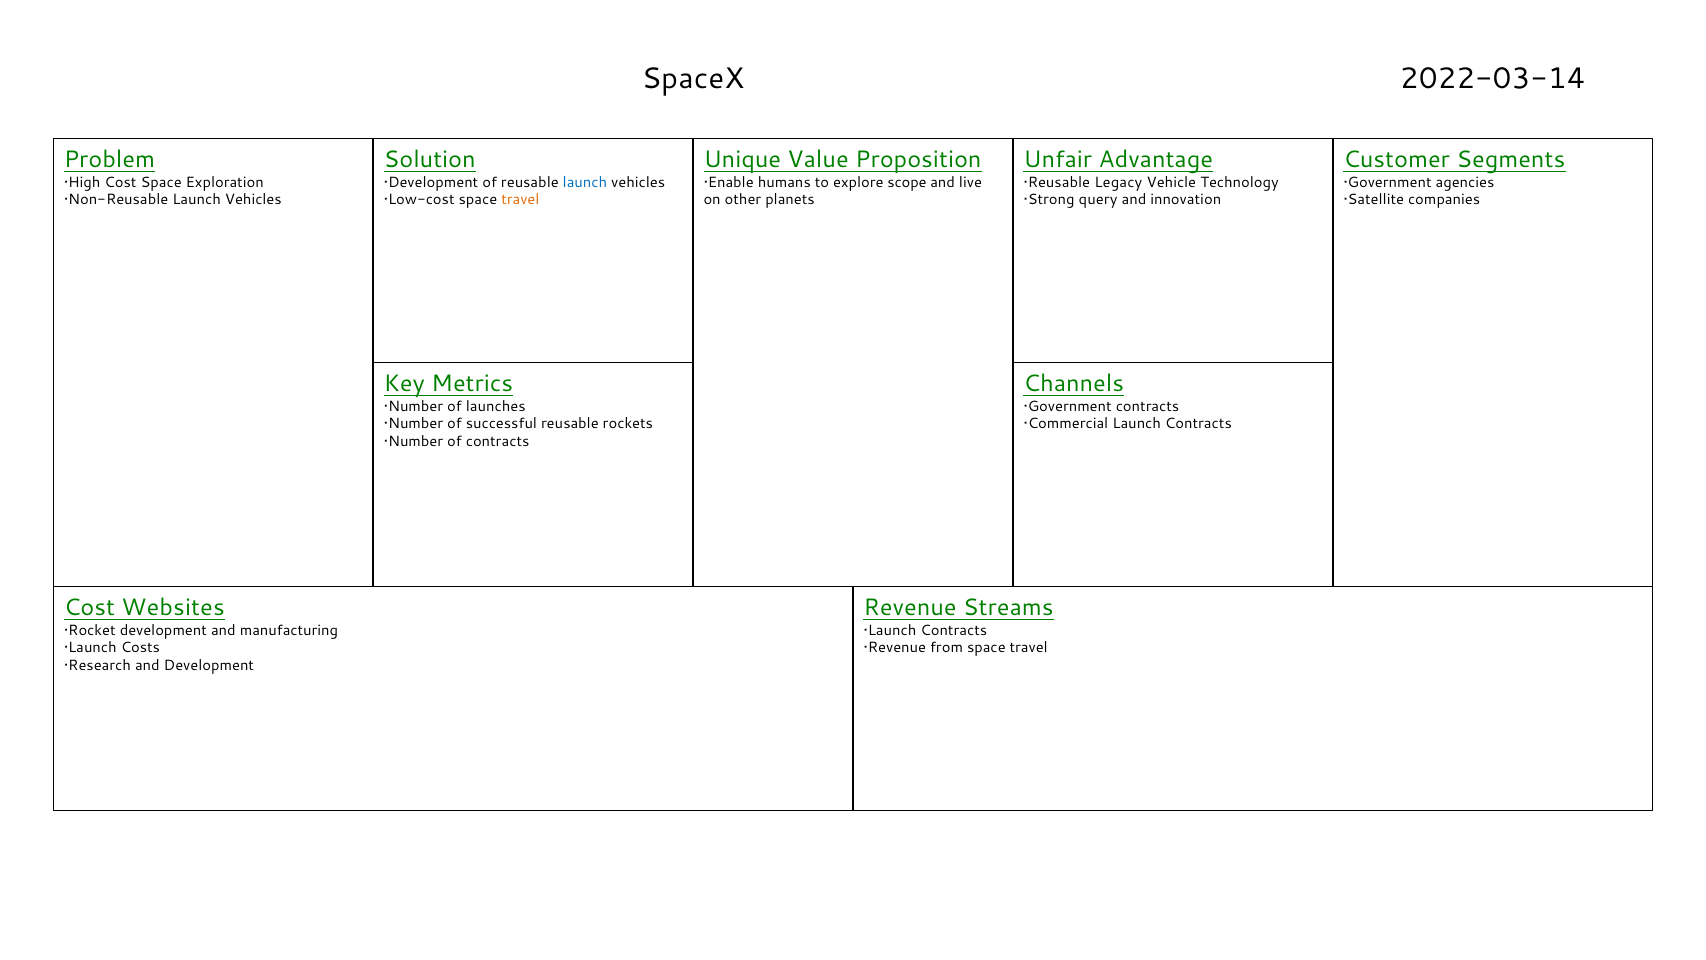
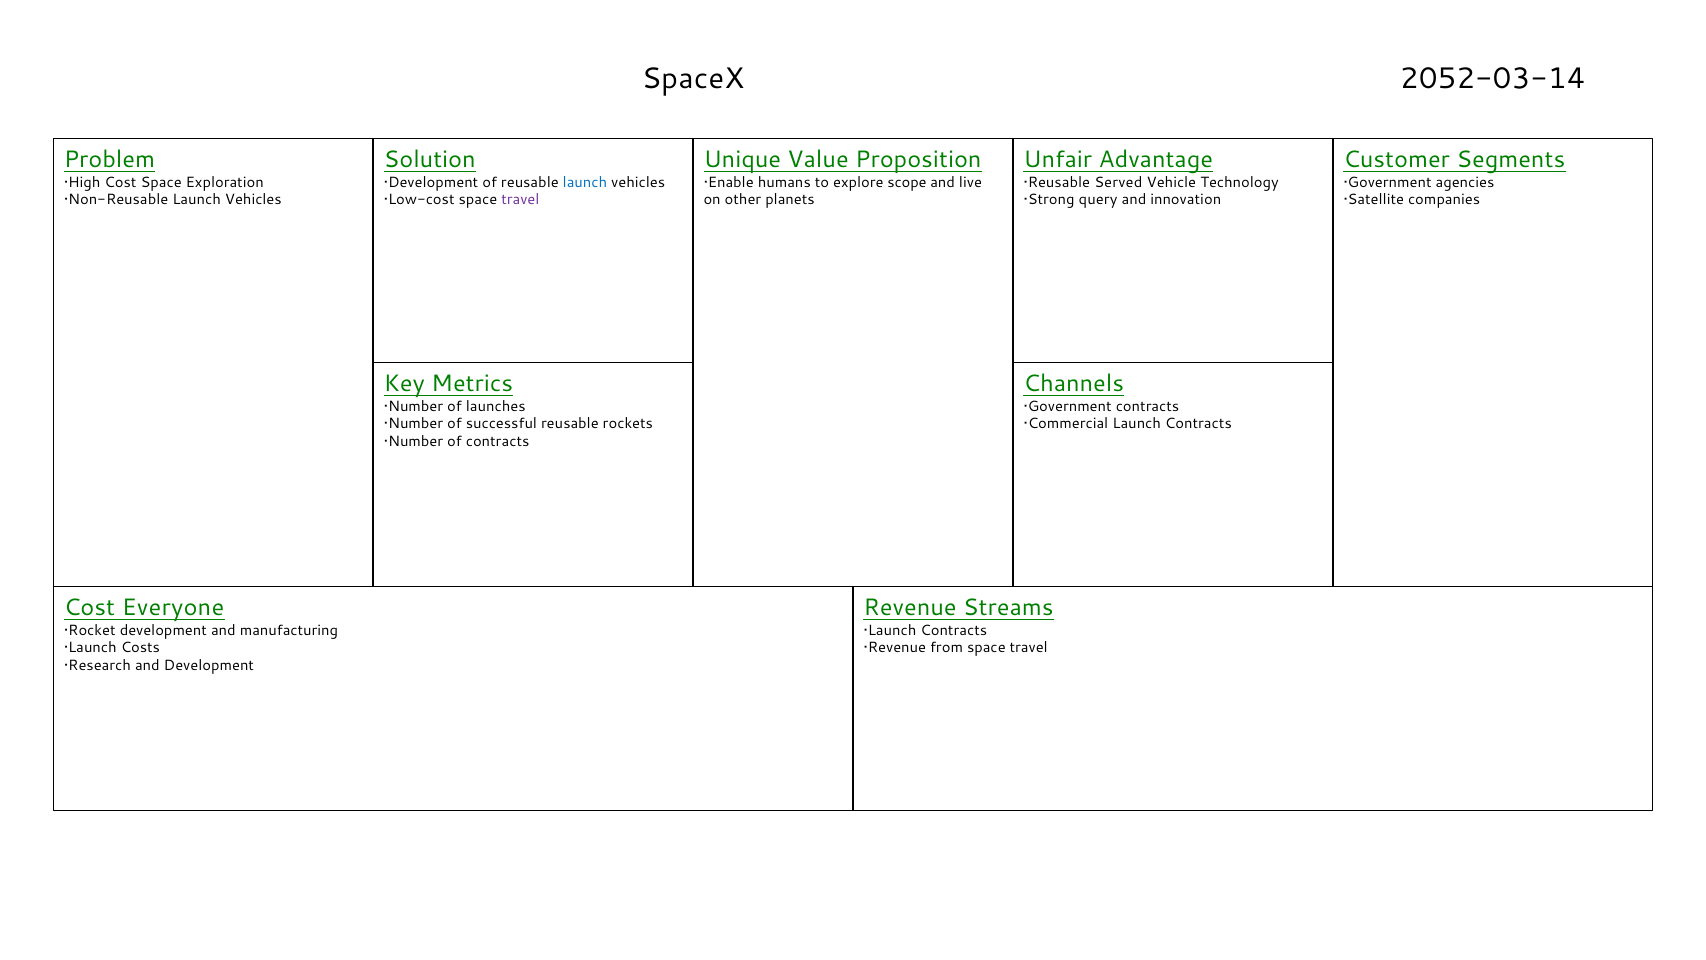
2022-03-14: 2022-03-14 -> 2052-03-14
Legacy: Legacy -> Served
travel at (520, 200) colour: orange -> purple
Websites: Websites -> Everyone
